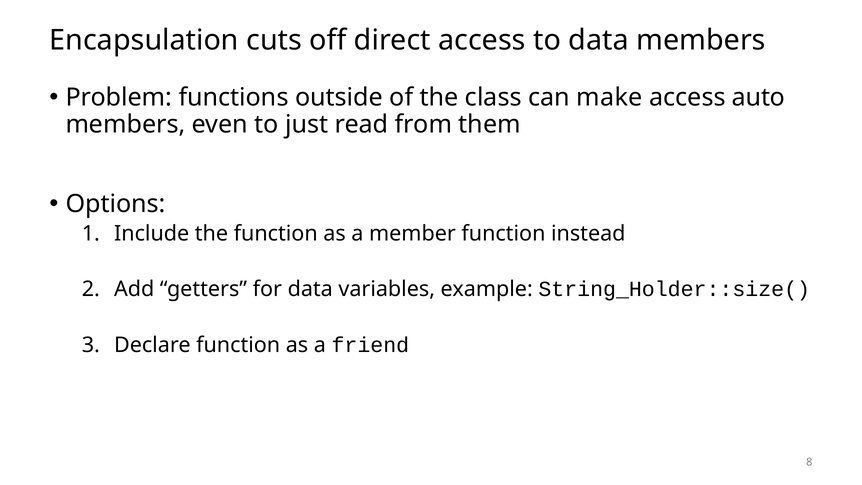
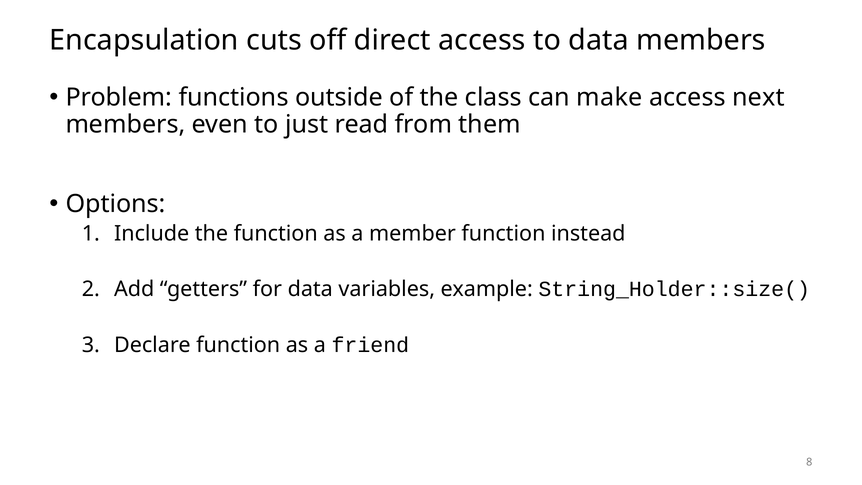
auto: auto -> next
